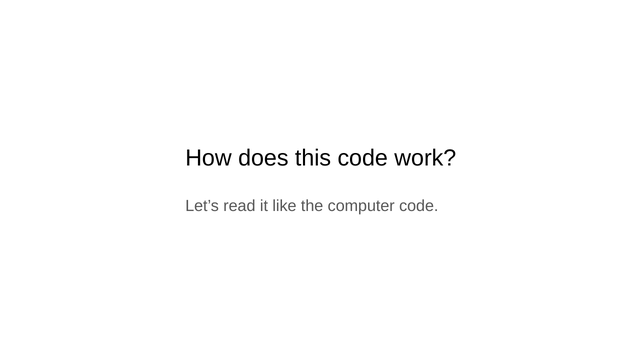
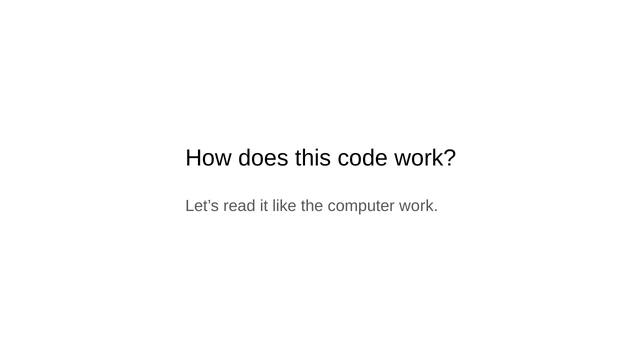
computer code: code -> work
